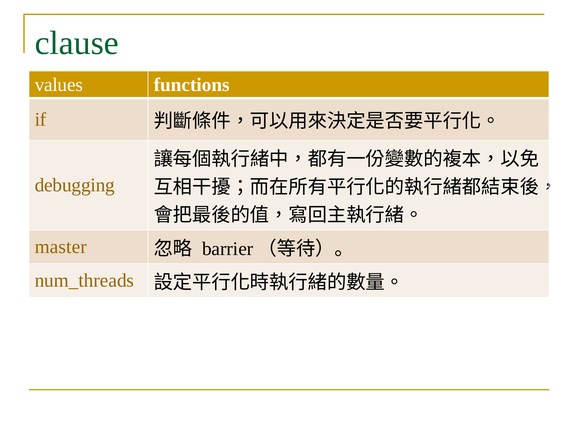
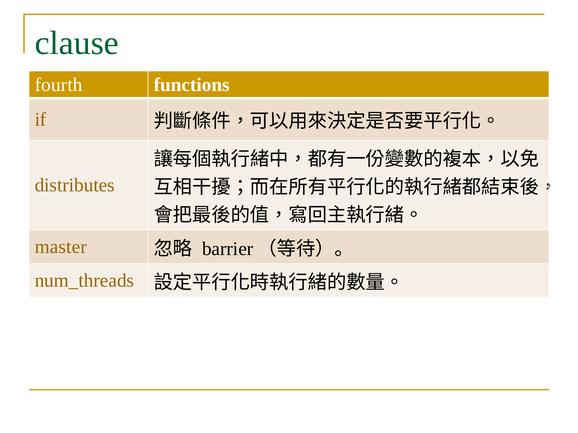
values: values -> fourth
debugging: debugging -> distributes
